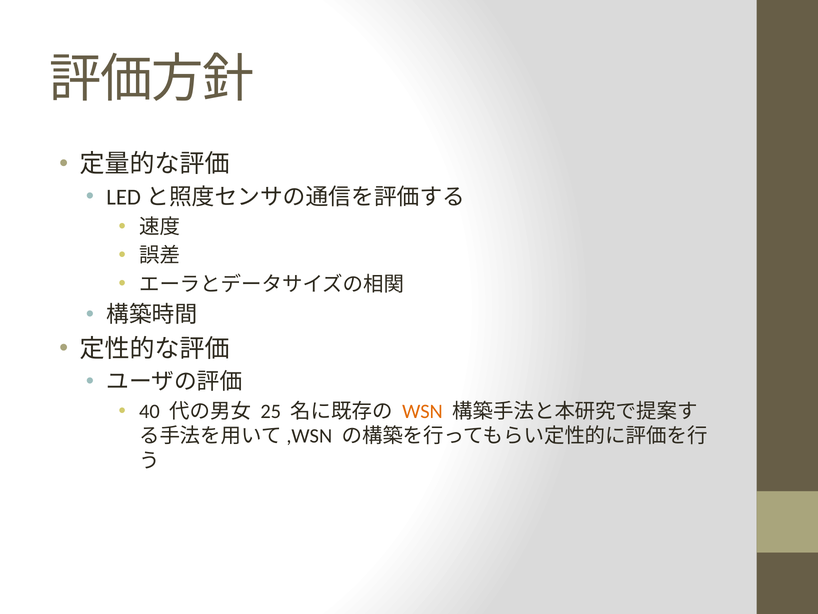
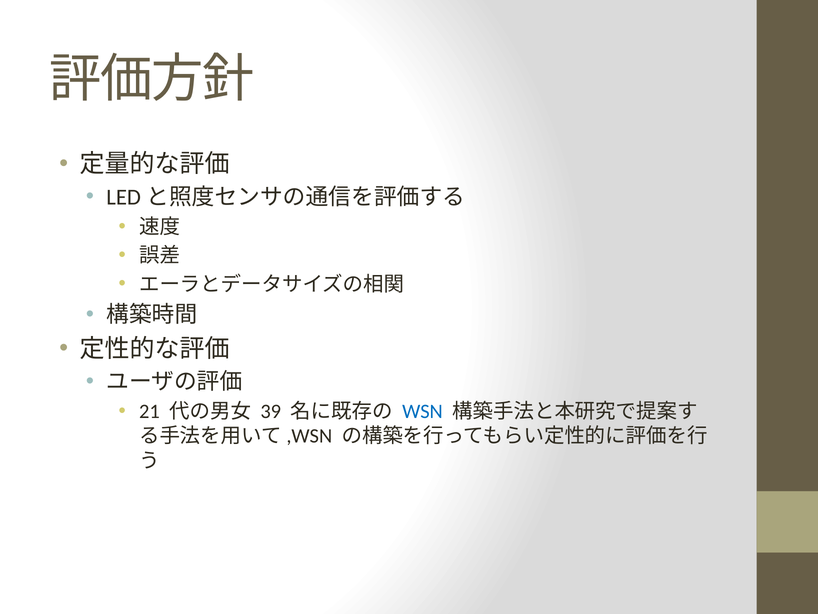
40: 40 -> 21
25: 25 -> 39
WSN colour: orange -> blue
